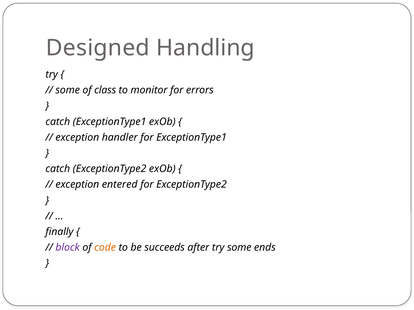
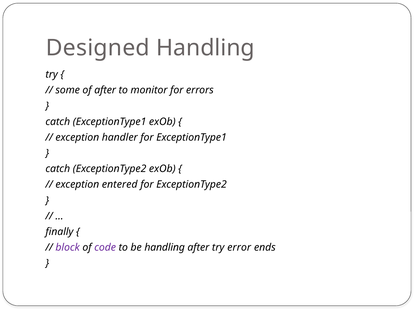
of class: class -> after
code colour: orange -> purple
be succeeds: succeeds -> handling
try some: some -> error
